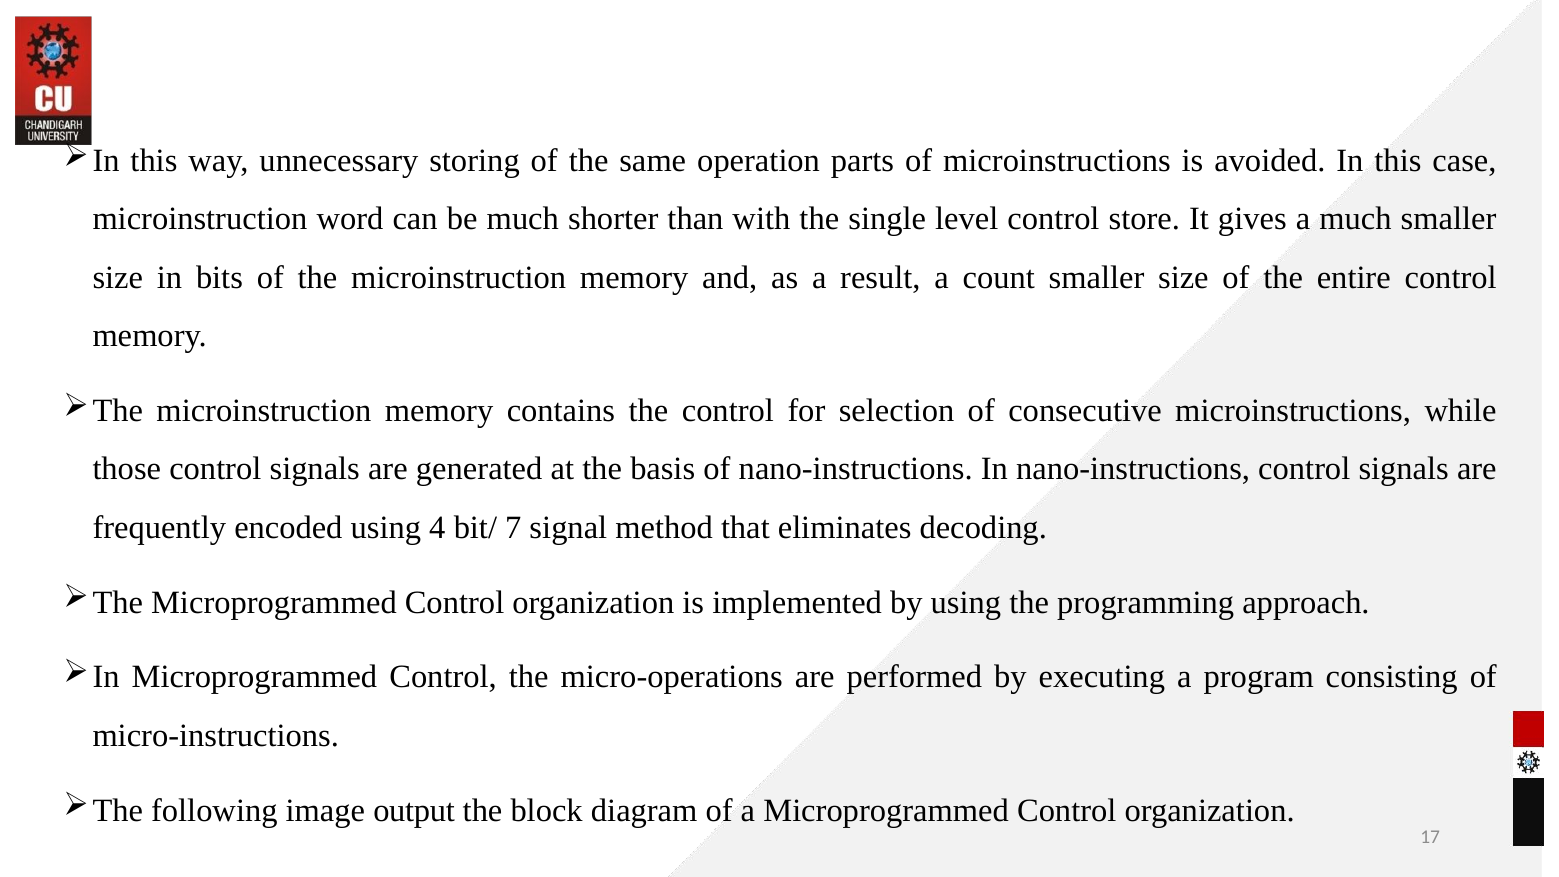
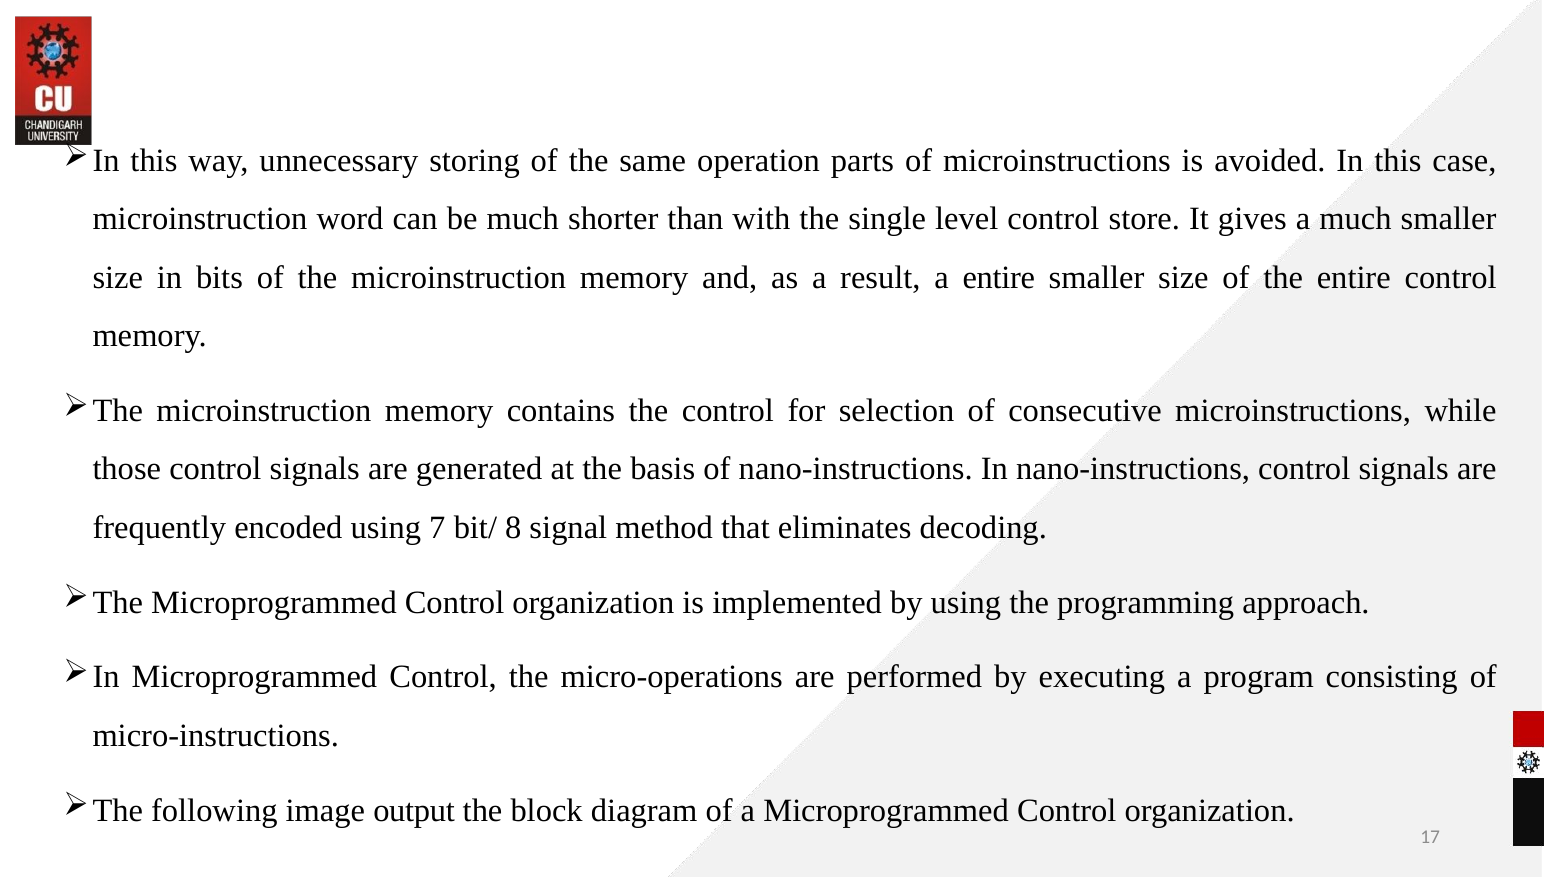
a count: count -> entire
4: 4 -> 7
7: 7 -> 8
